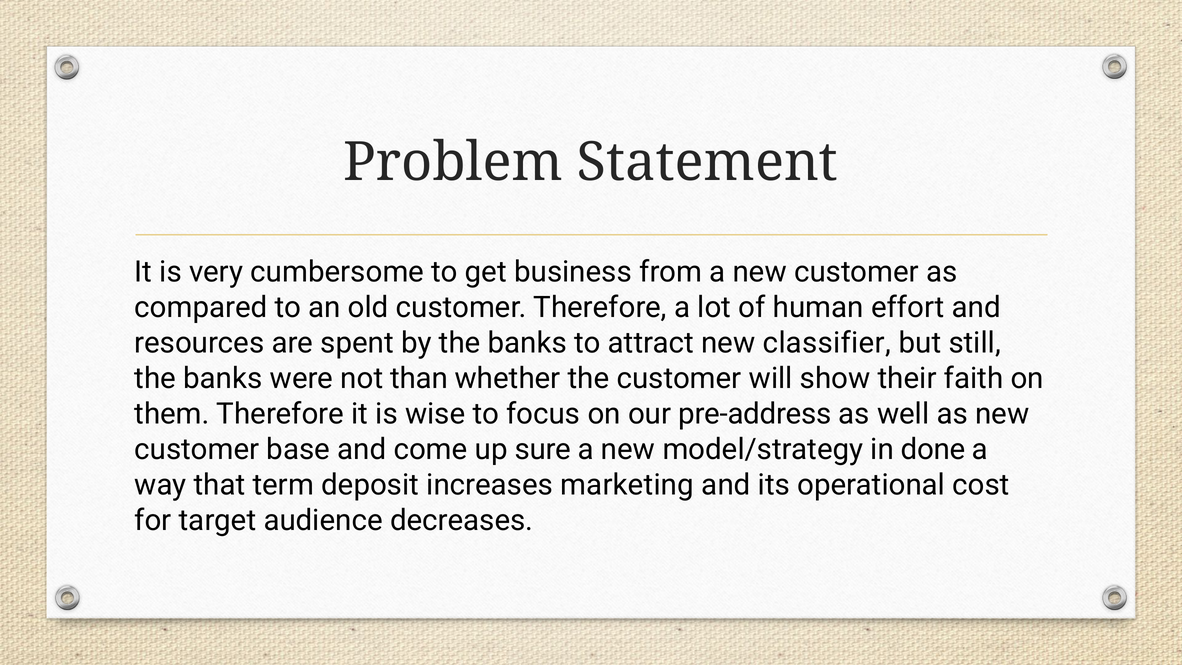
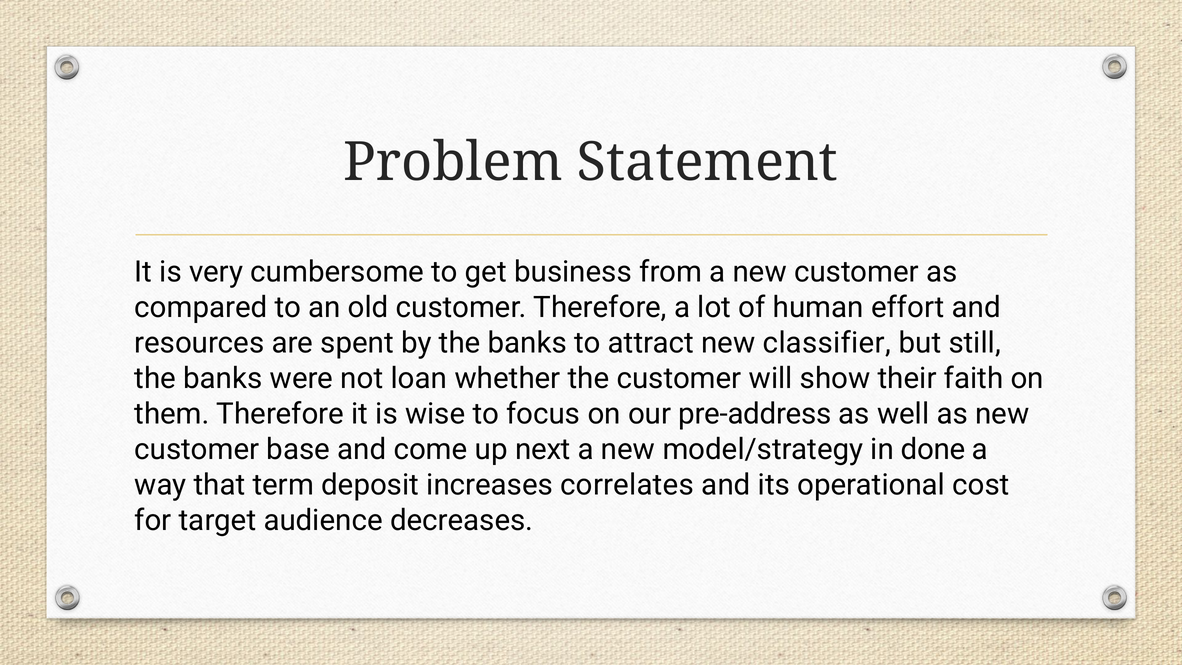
than: than -> loan
sure: sure -> next
marketing: marketing -> correlates
